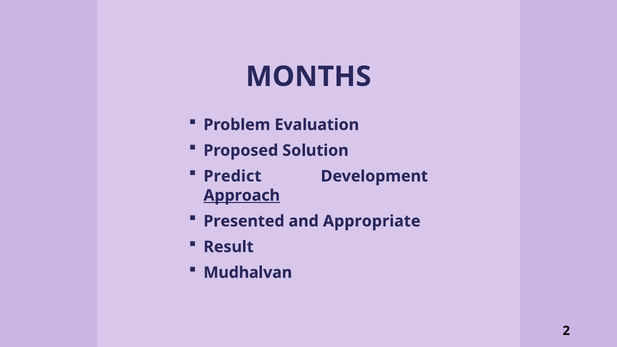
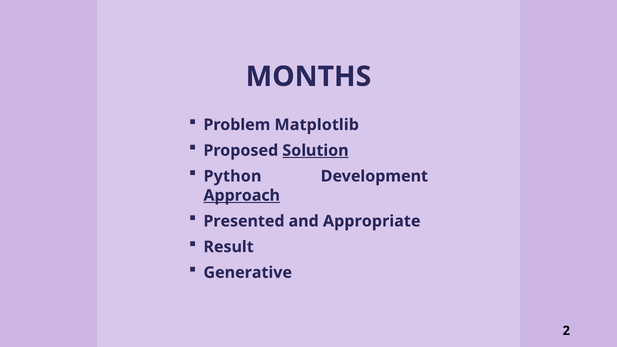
Evaluation: Evaluation -> Matplotlib
Solution underline: none -> present
Predict: Predict -> Python
Mudhalvan: Mudhalvan -> Generative
